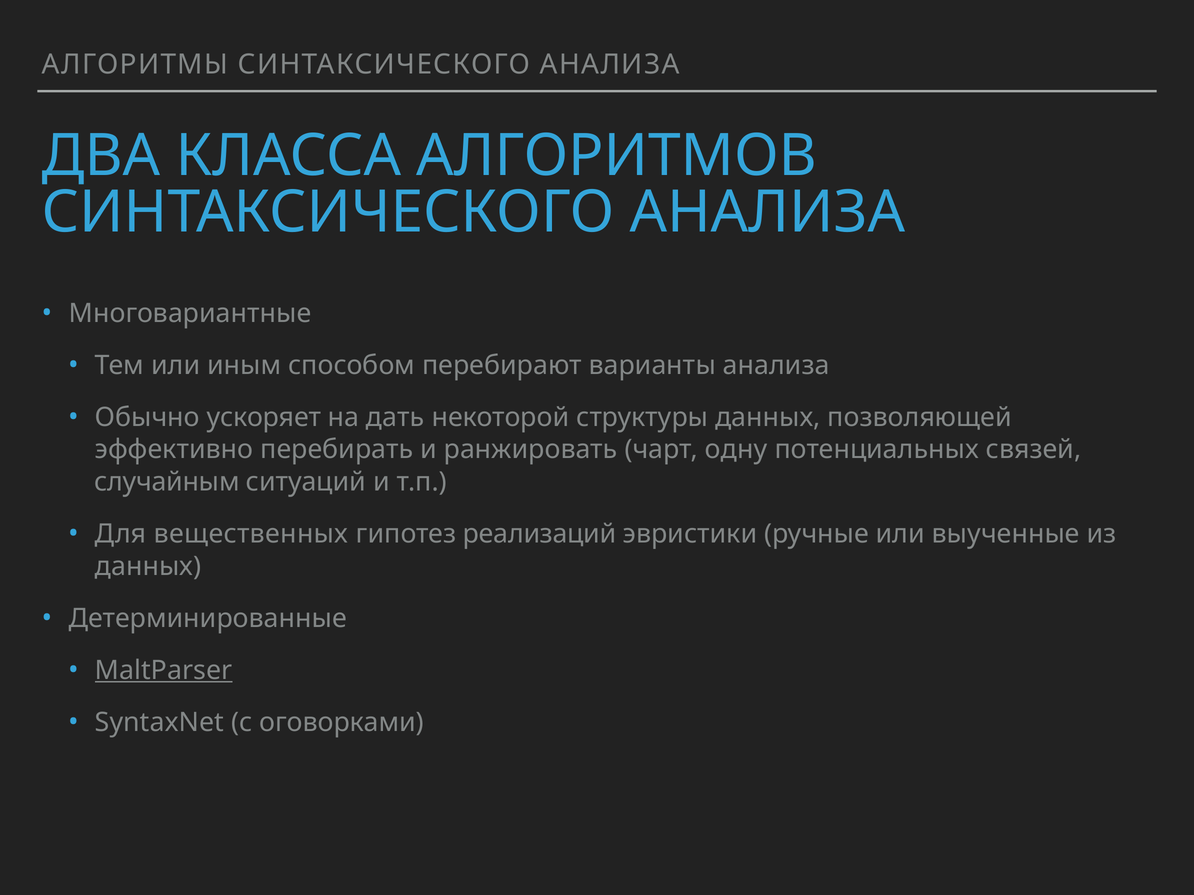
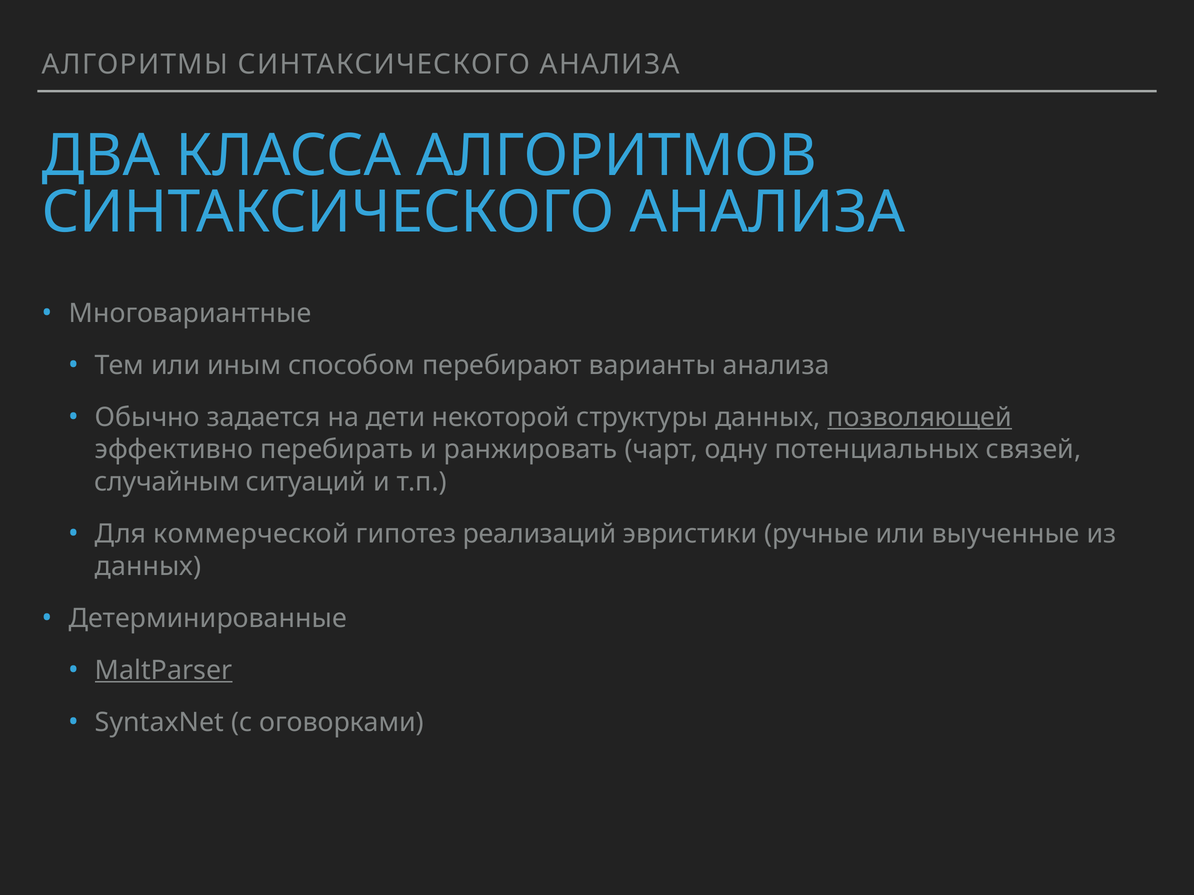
ускоряет: ускоряет -> задается
дать: дать -> дети
позволяющей underline: none -> present
вещественных: вещественных -> коммерческой
